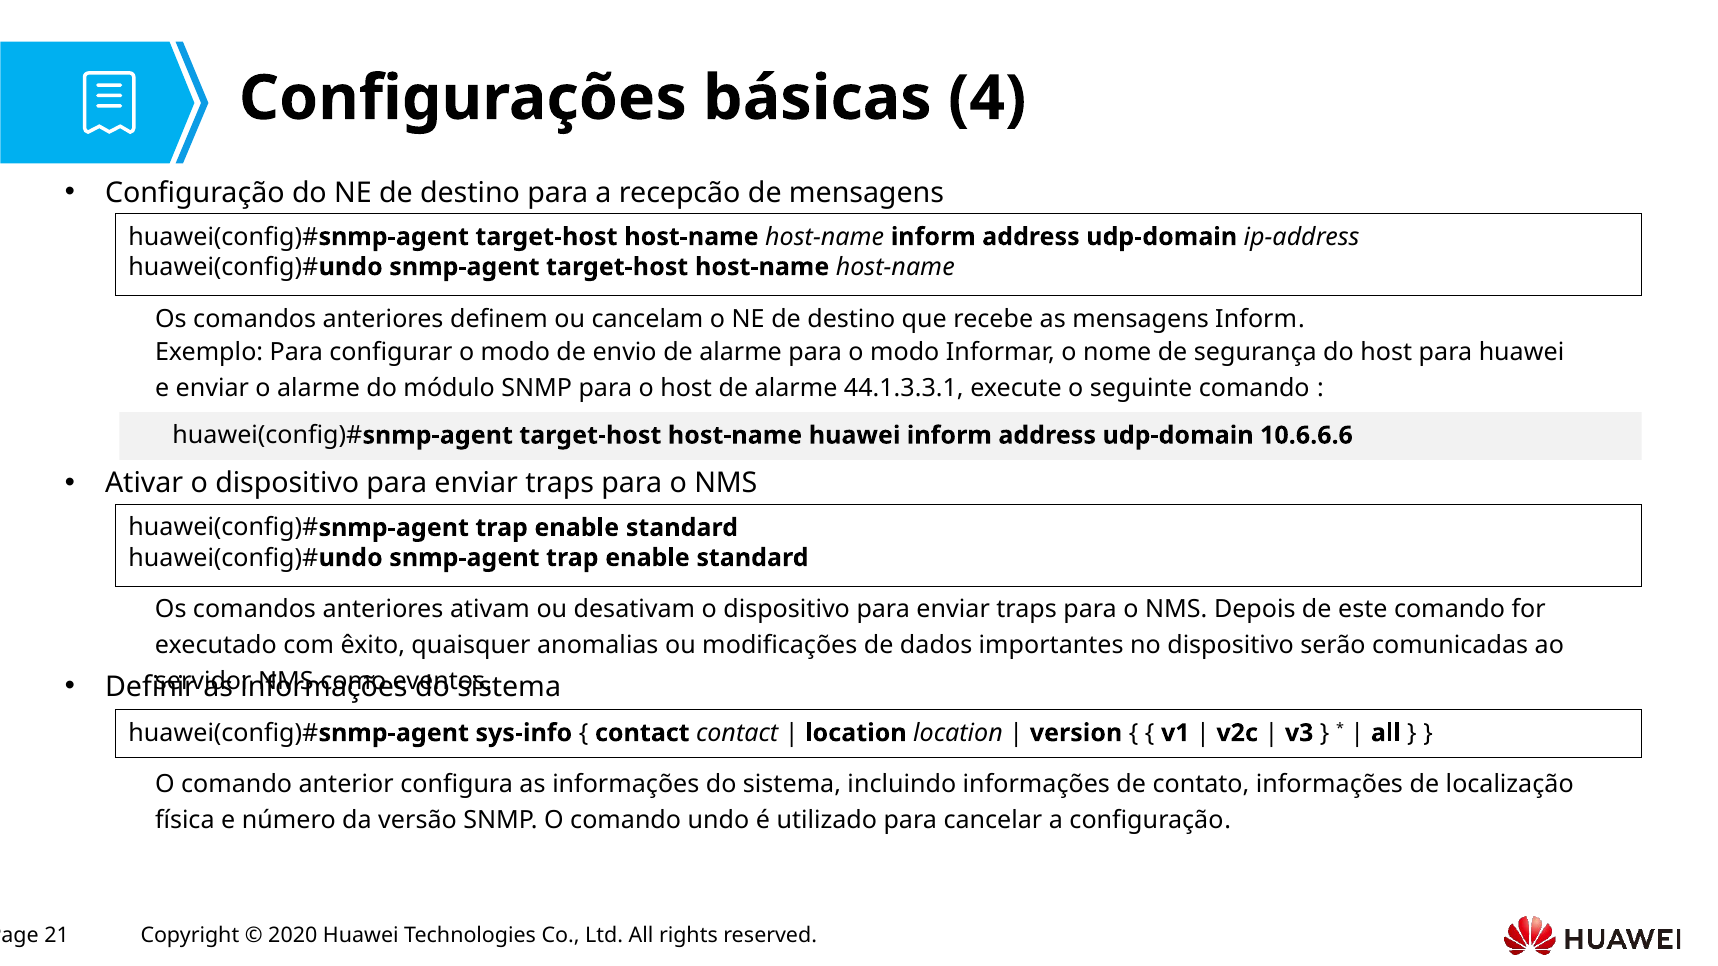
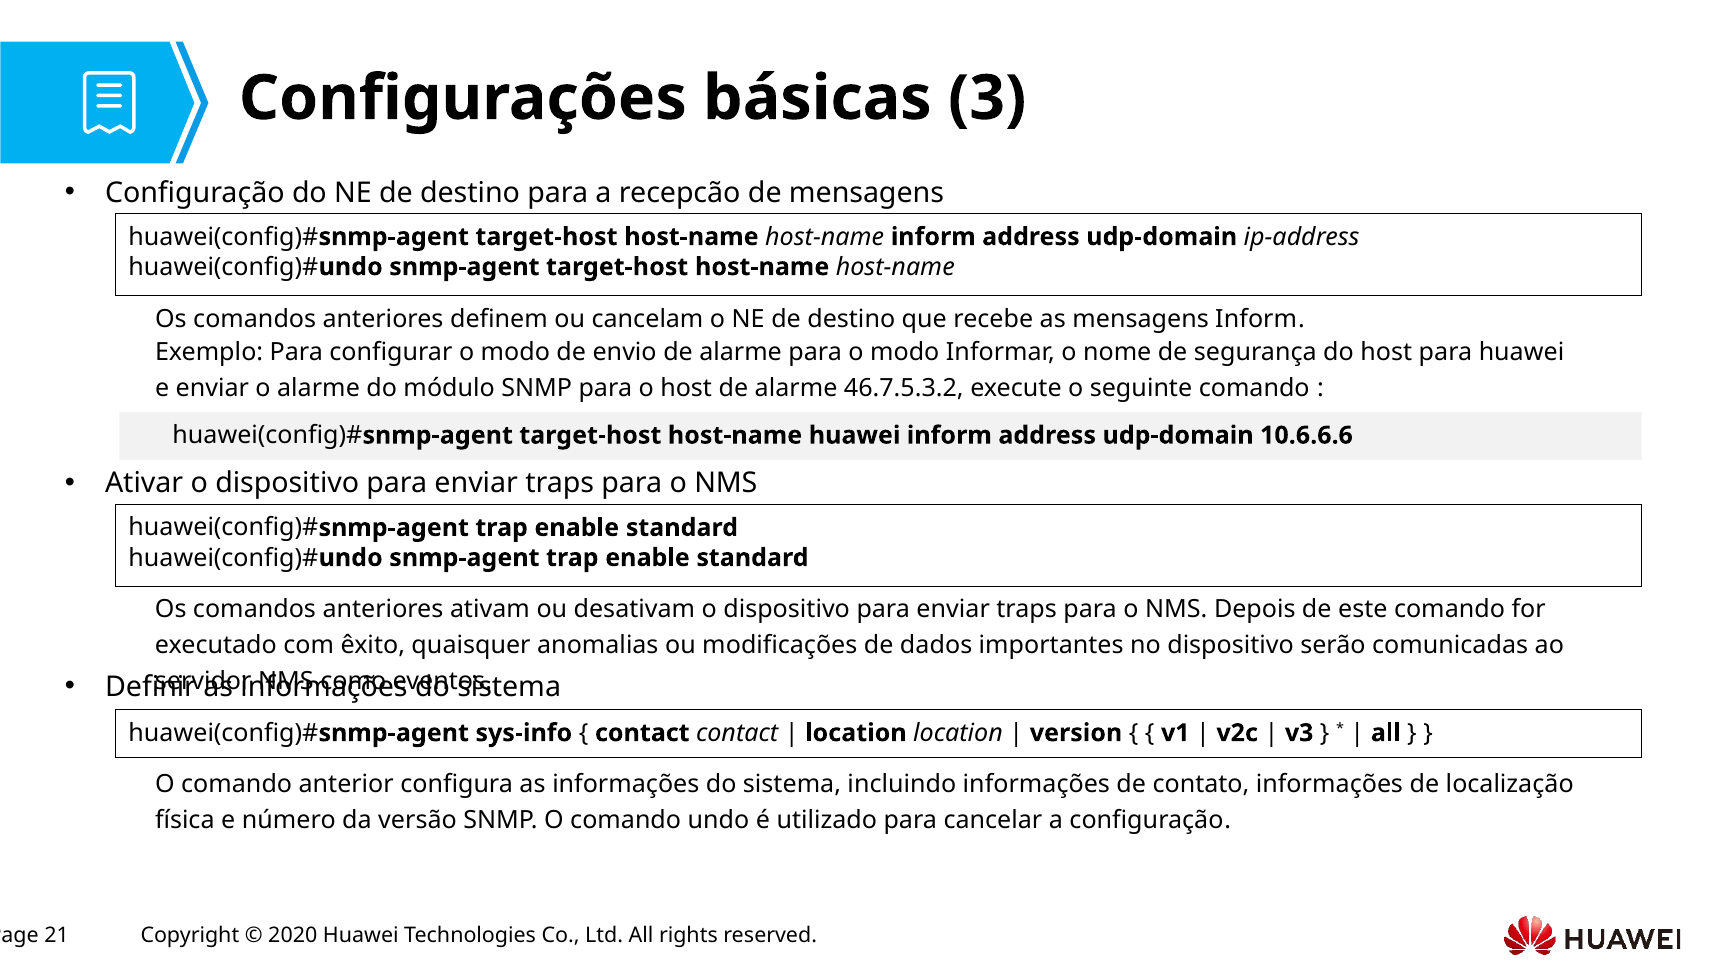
4: 4 -> 3
44.1.3.3.1: 44.1.3.3.1 -> 46.7.5.3.2
